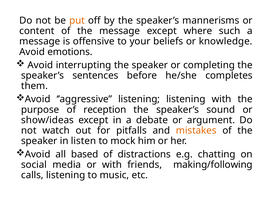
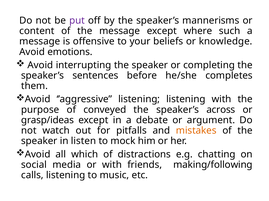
put colour: orange -> purple
reception: reception -> conveyed
sound: sound -> across
show/ideas: show/ideas -> grasp/ideas
based: based -> which
